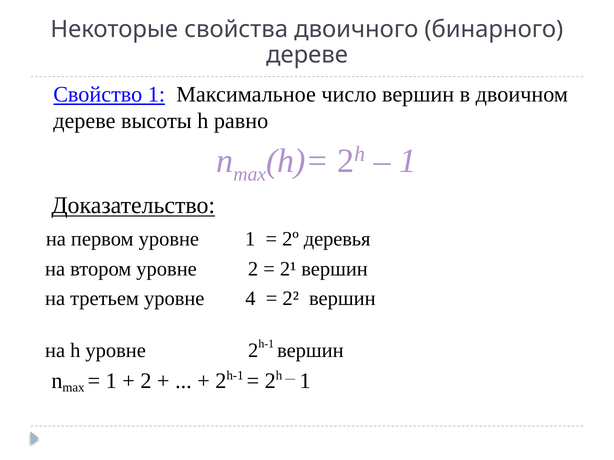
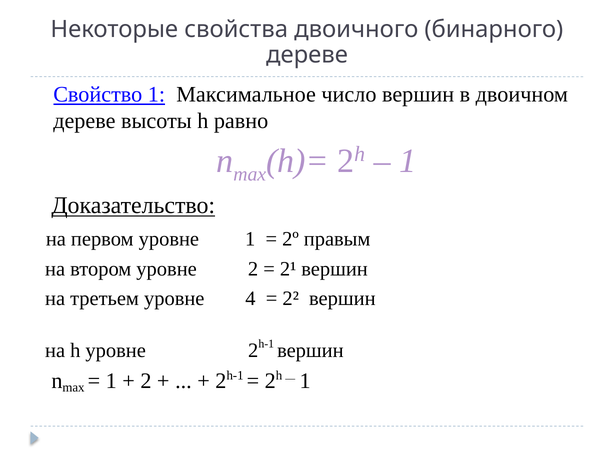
деревья: деревья -> правым
